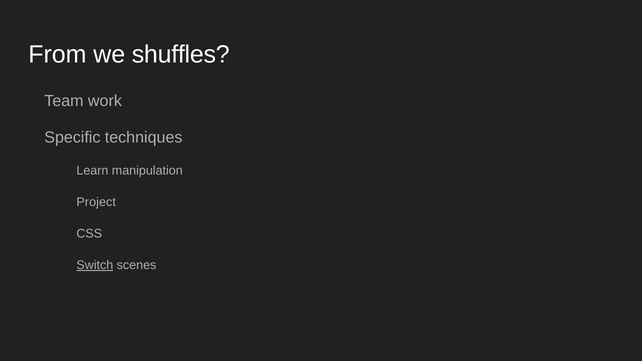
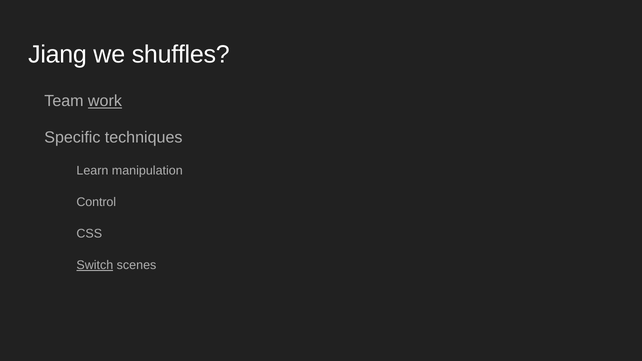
From: From -> Jiang
work underline: none -> present
Project: Project -> Control
